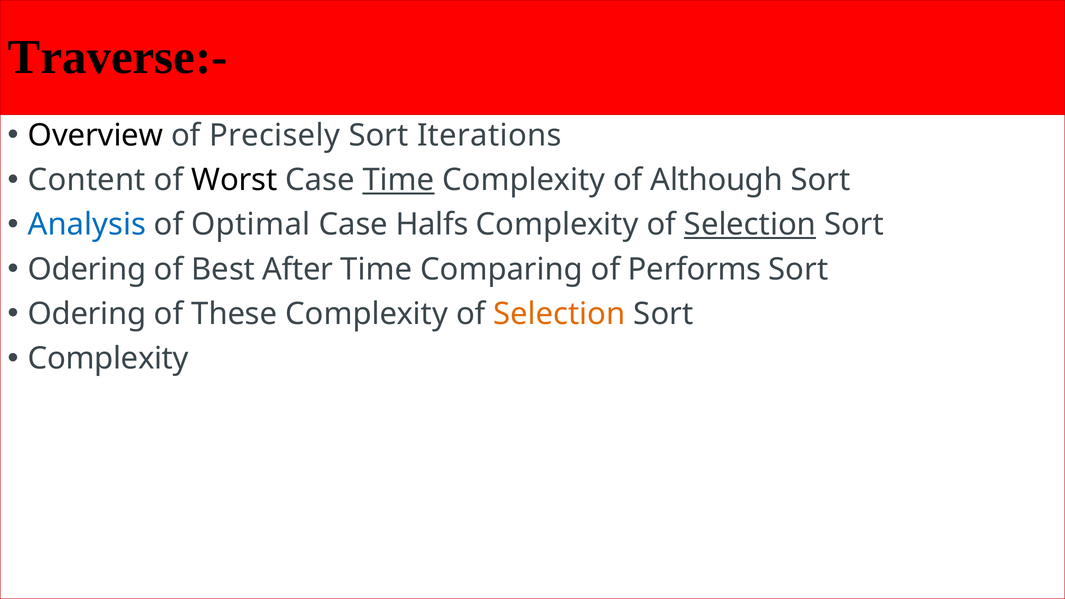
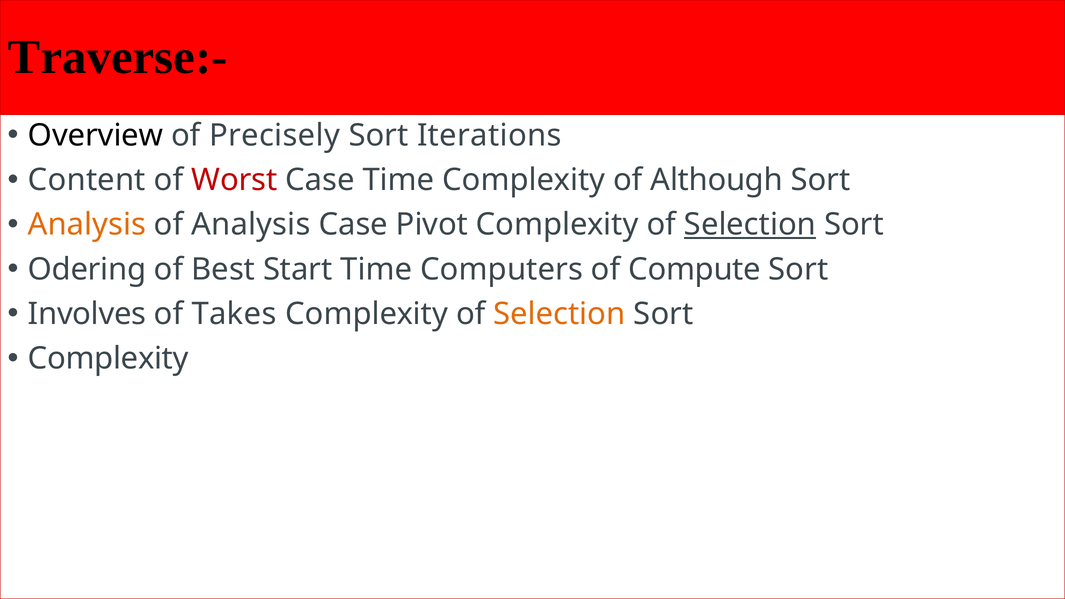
Worst colour: black -> red
Time at (398, 180) underline: present -> none
Analysis at (87, 225) colour: blue -> orange
of Optimal: Optimal -> Analysis
Halfs: Halfs -> Pivot
After: After -> Start
Comparing: Comparing -> Computers
Performs: Performs -> Compute
Odering at (87, 314): Odering -> Involves
These: These -> Takes
